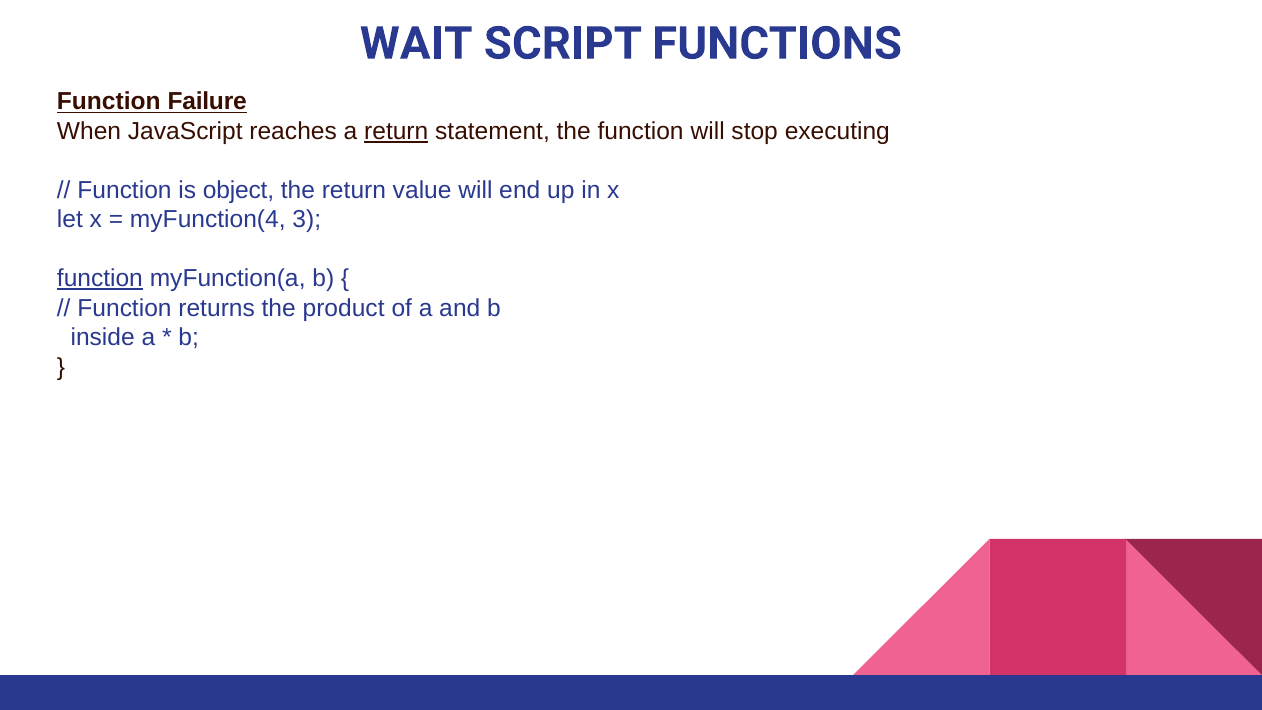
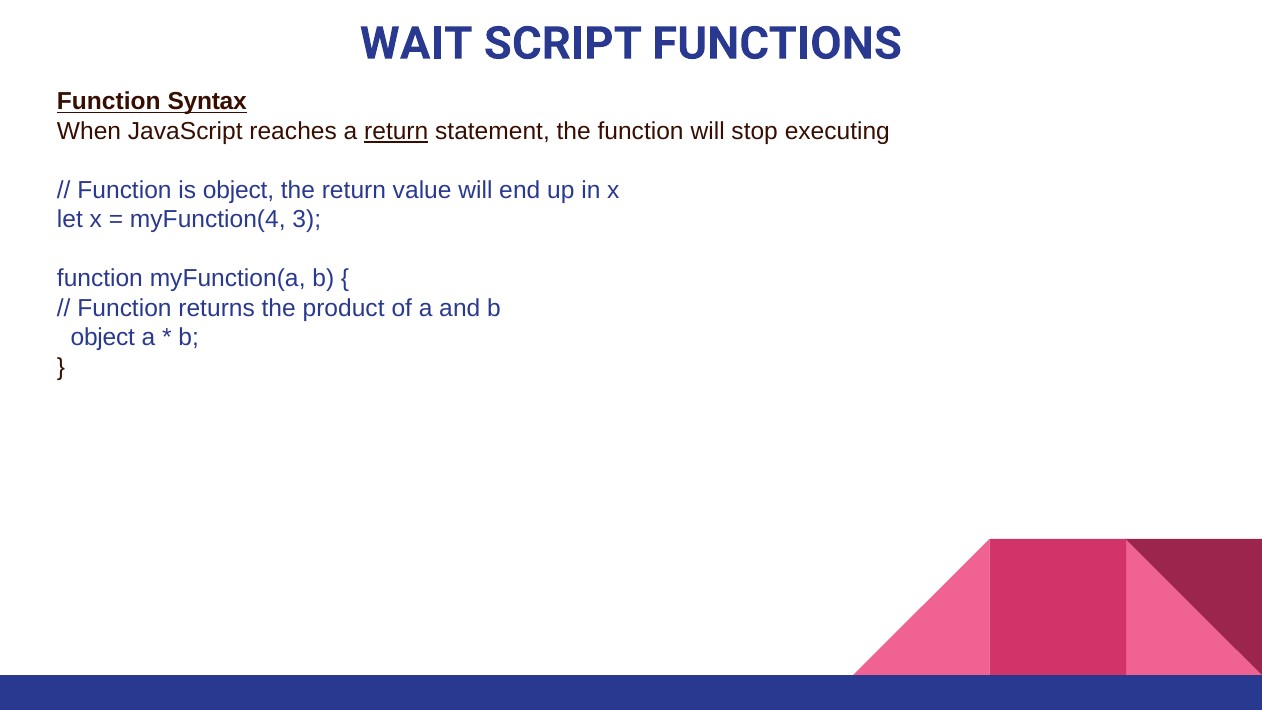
Failure: Failure -> Syntax
function at (100, 279) underline: present -> none
inside at (103, 338): inside -> object
